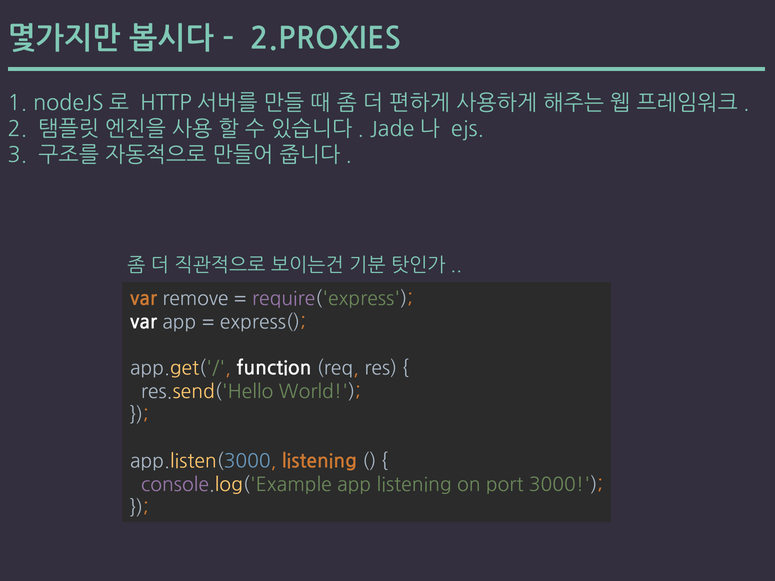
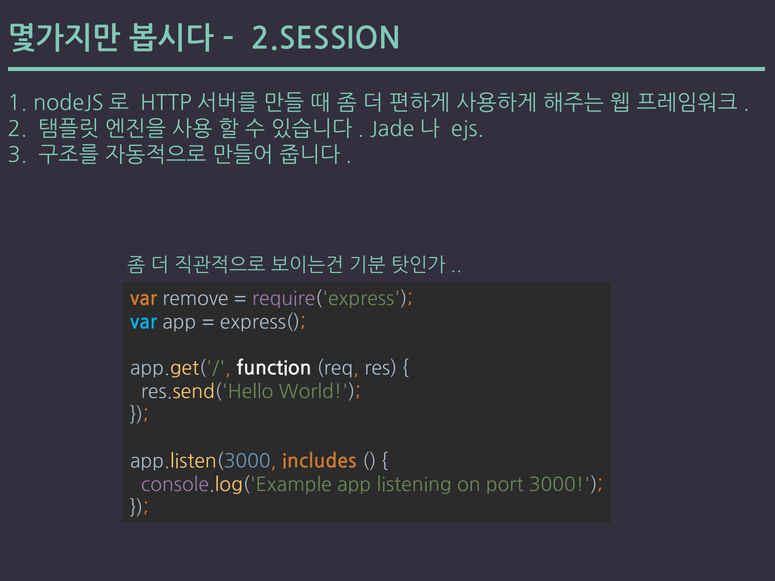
2.PROXIES: 2.PROXIES -> 2.SESSION
var at (144, 322) colour: white -> light blue
app.listen(3000 listening: listening -> includes
